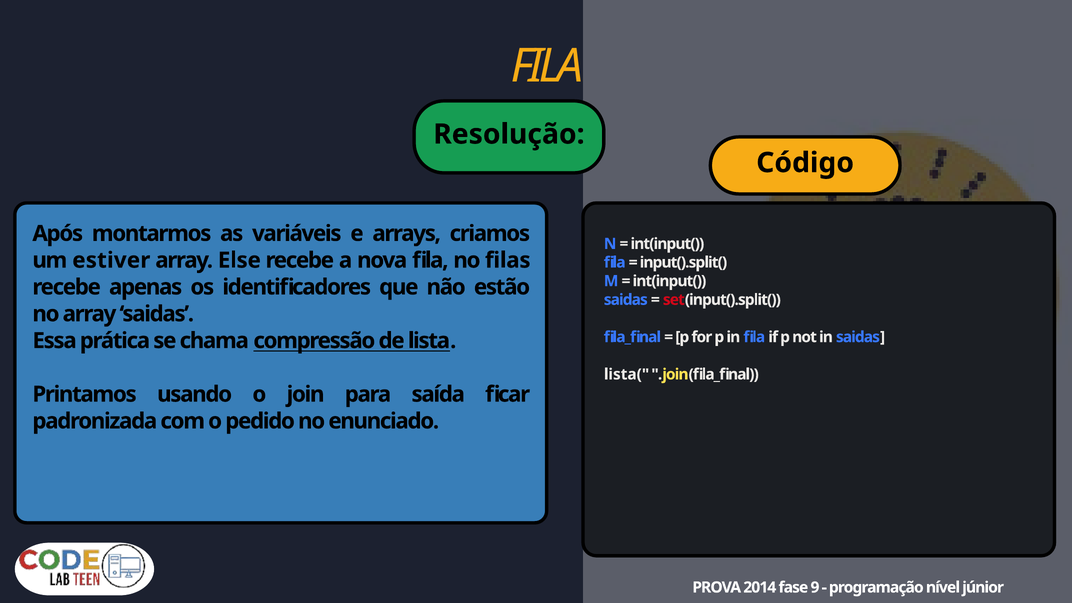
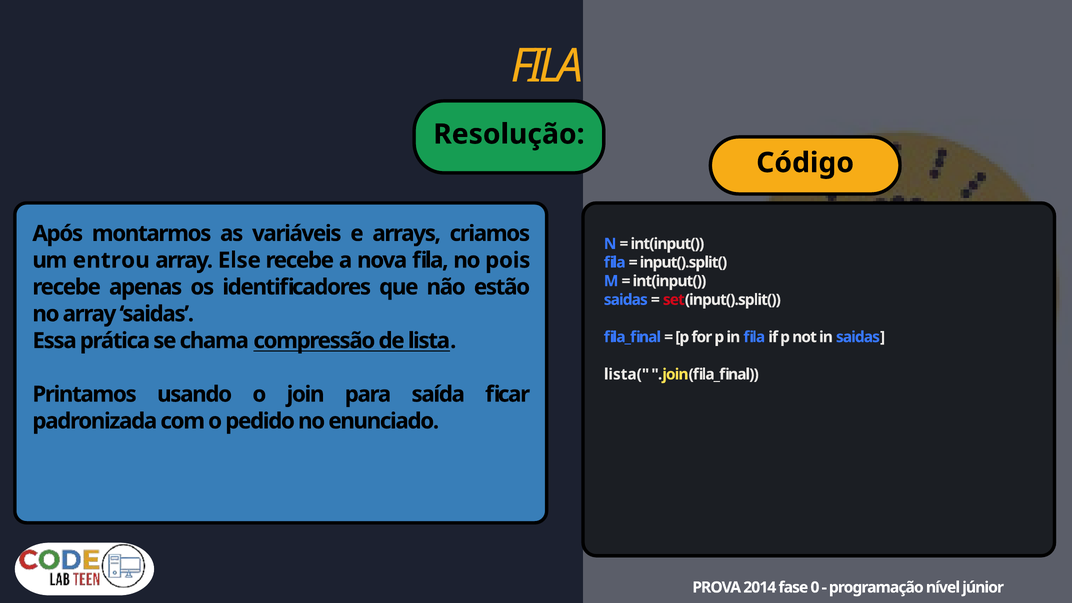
estiver: estiver -> entrou
filas: filas -> pois
9: 9 -> 0
